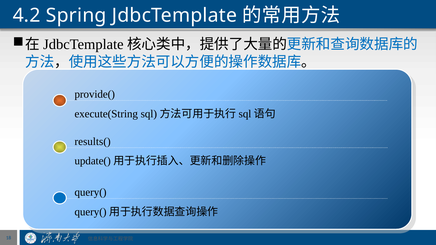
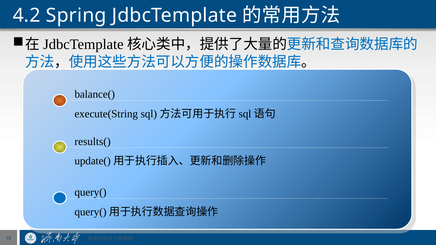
provide(: provide( -> balance(
